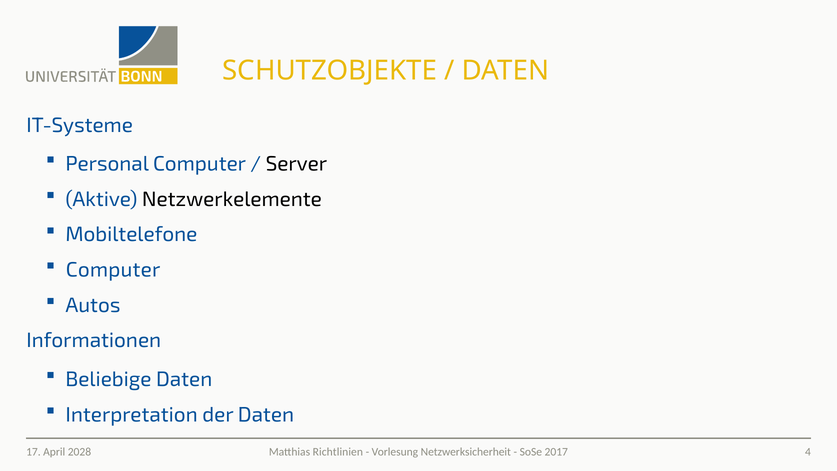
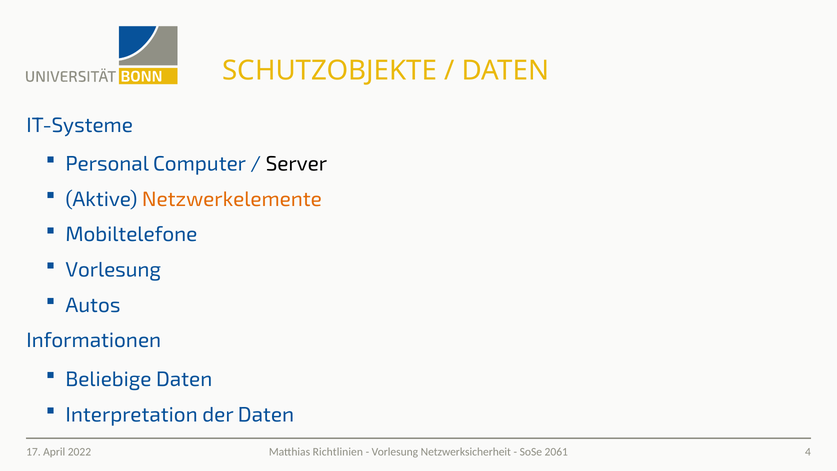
Netzwerkelemente colour: black -> orange
Computer at (113, 270): Computer -> Vorlesung
2017: 2017 -> 2061
2028: 2028 -> 2022
